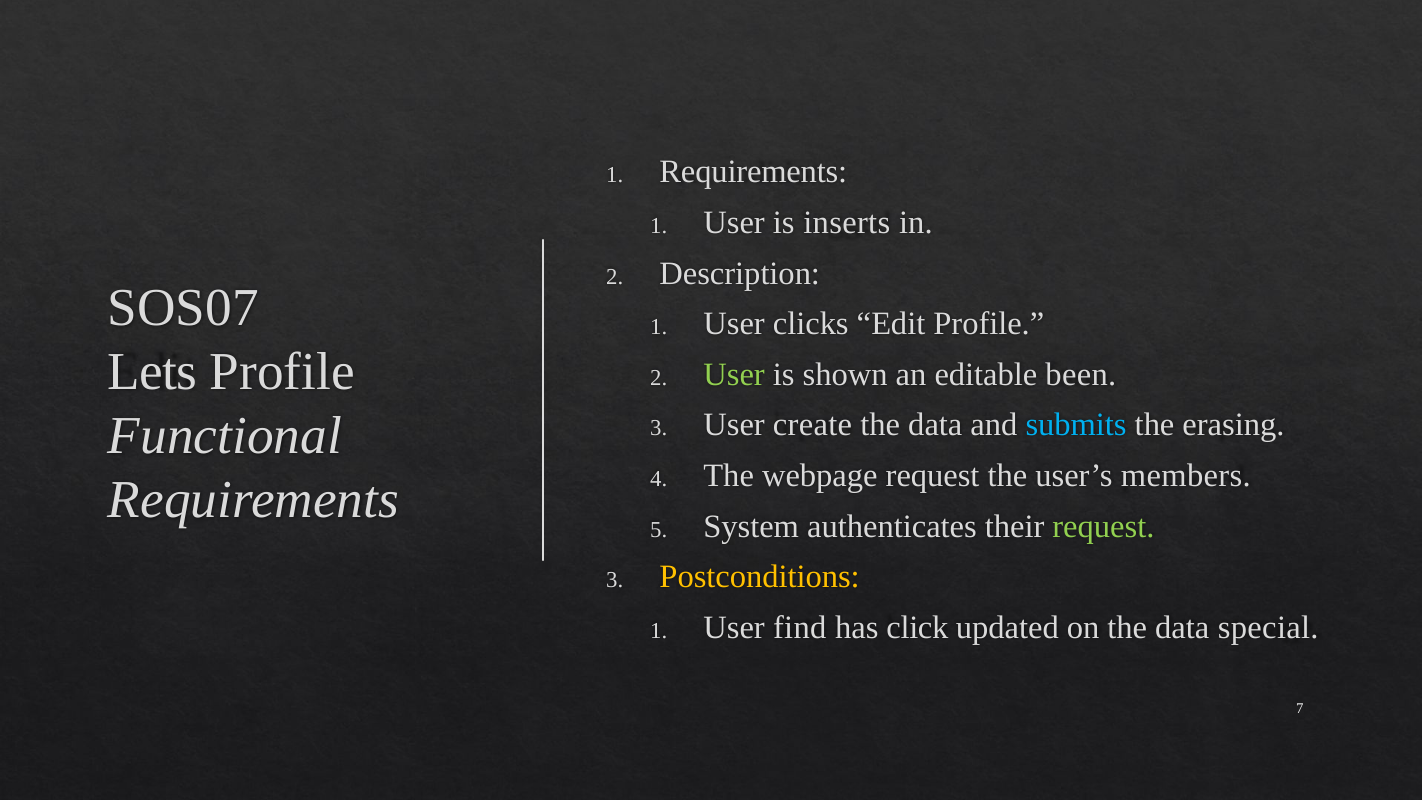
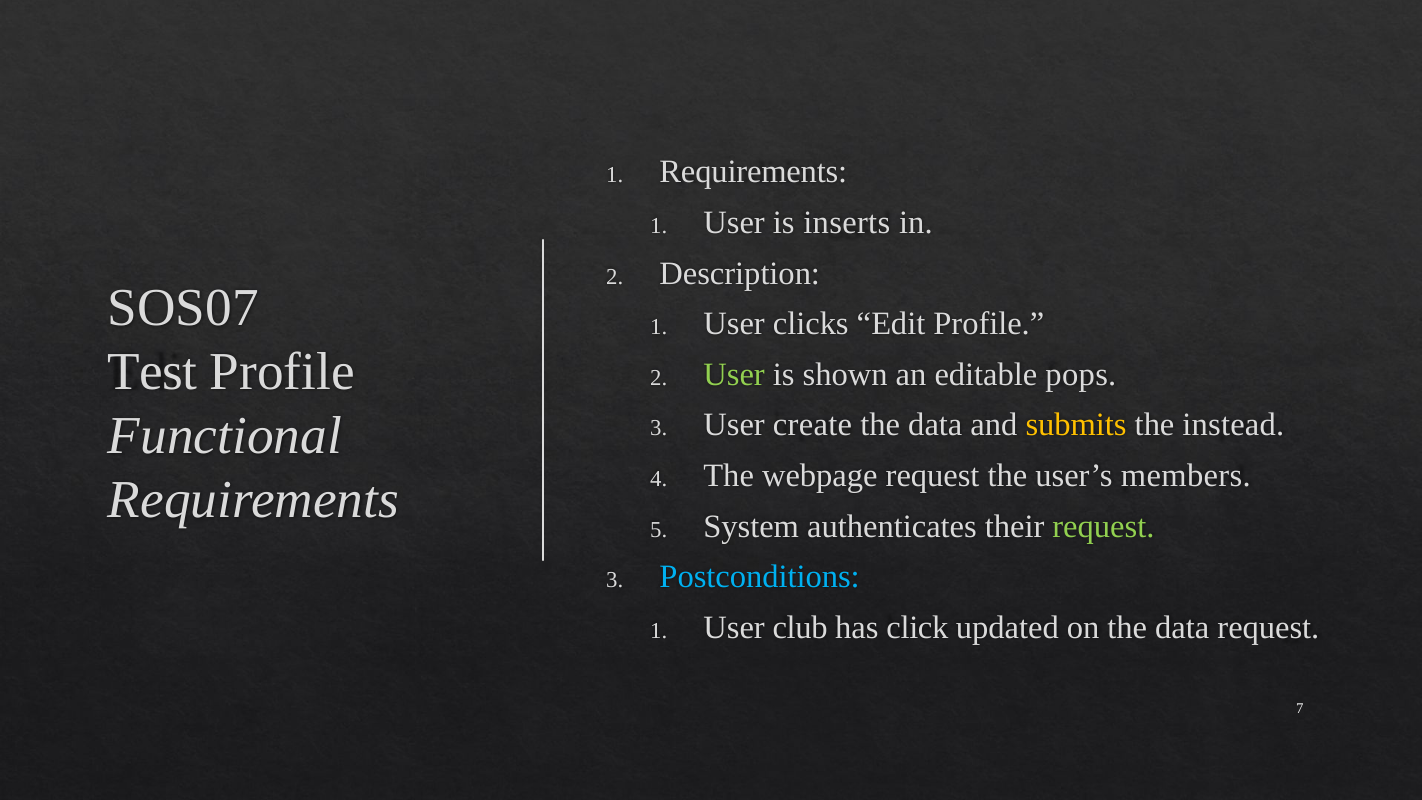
Lets: Lets -> Test
been: been -> pops
submits colour: light blue -> yellow
erasing: erasing -> instead
Postconditions colour: yellow -> light blue
find: find -> club
data special: special -> request
